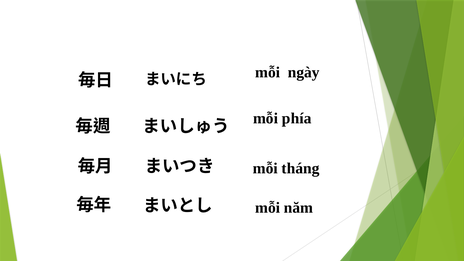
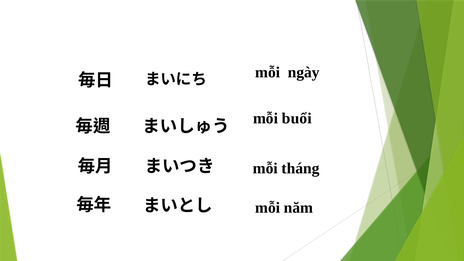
phía: phía -> buổi
